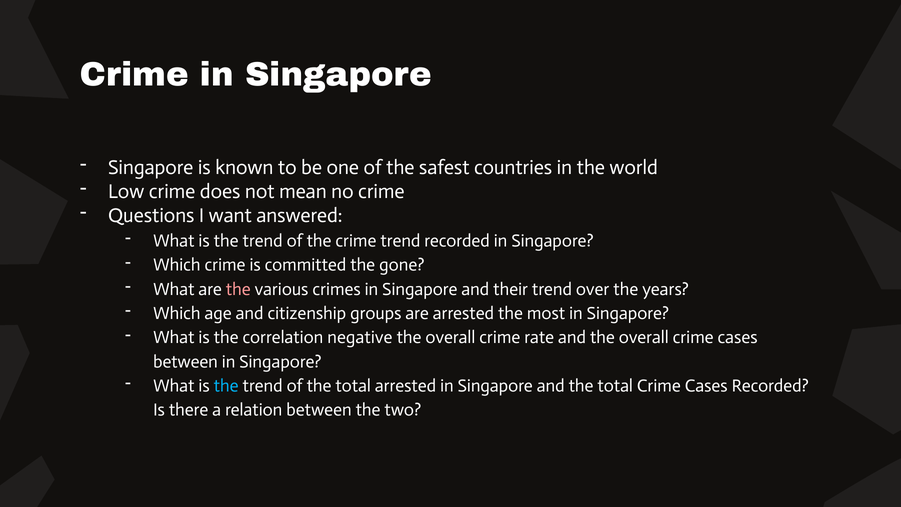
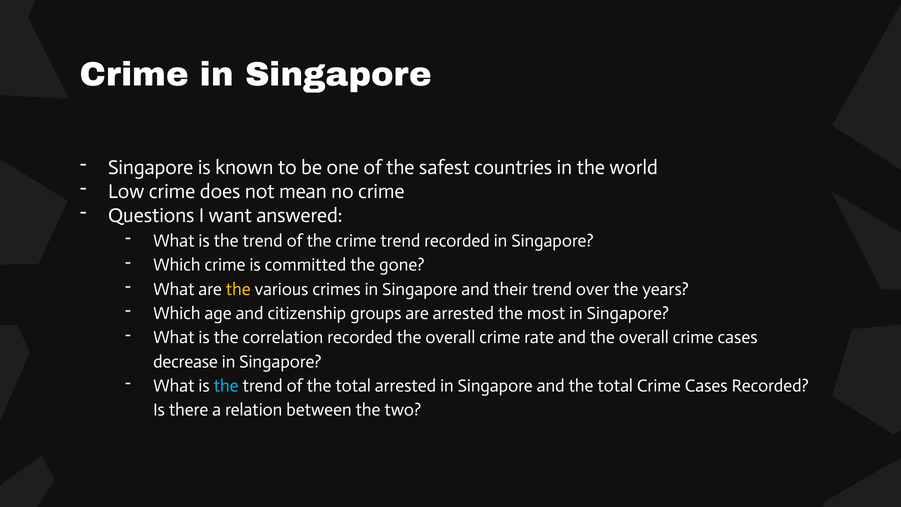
the at (238, 289) colour: pink -> yellow
correlation negative: negative -> recorded
between at (185, 362): between -> decrease
